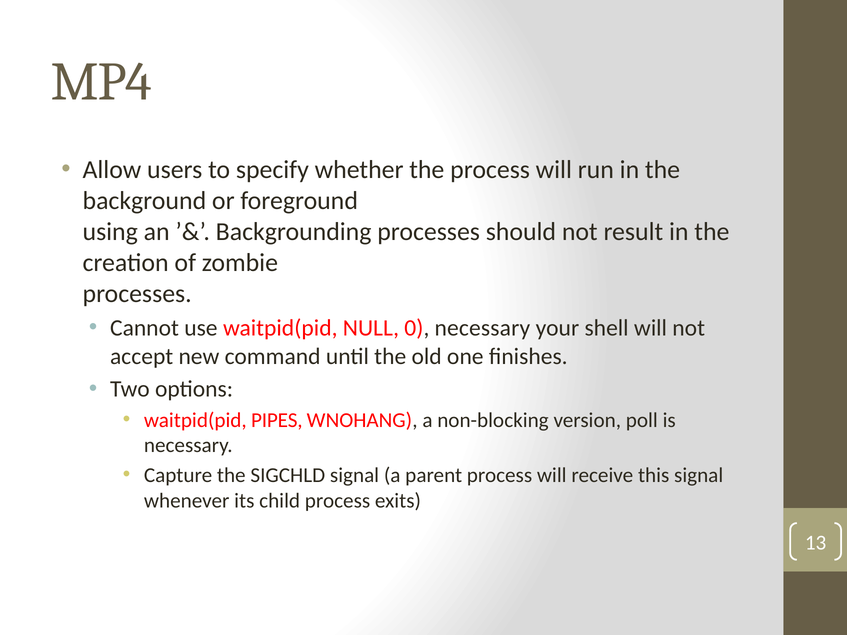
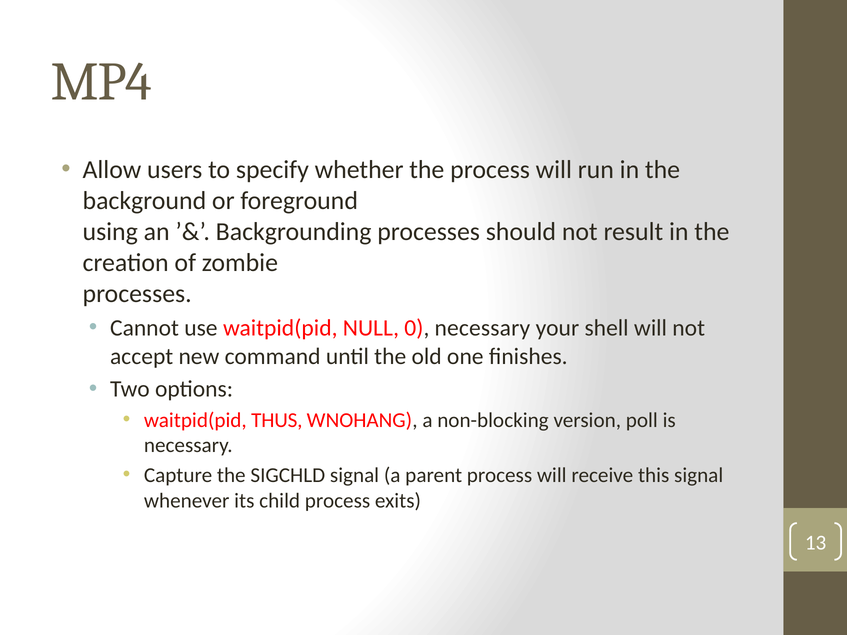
PIPES: PIPES -> THUS
